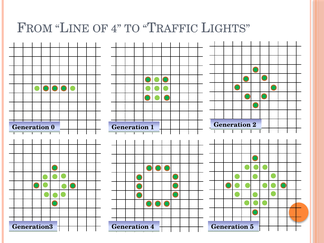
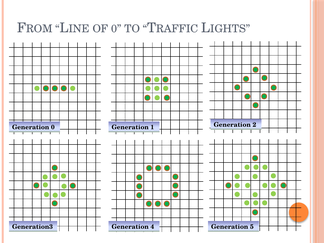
OF 4: 4 -> 0
